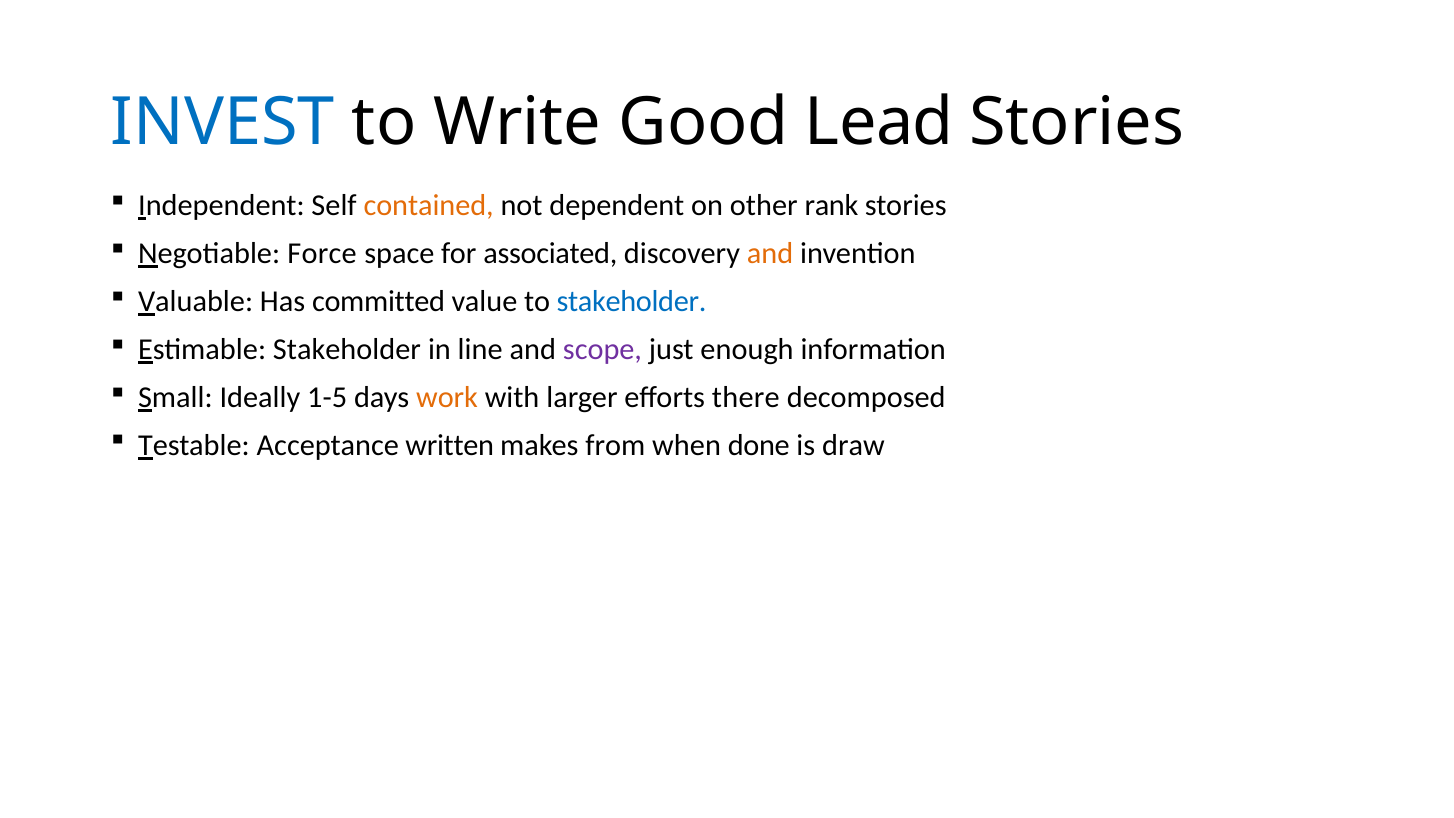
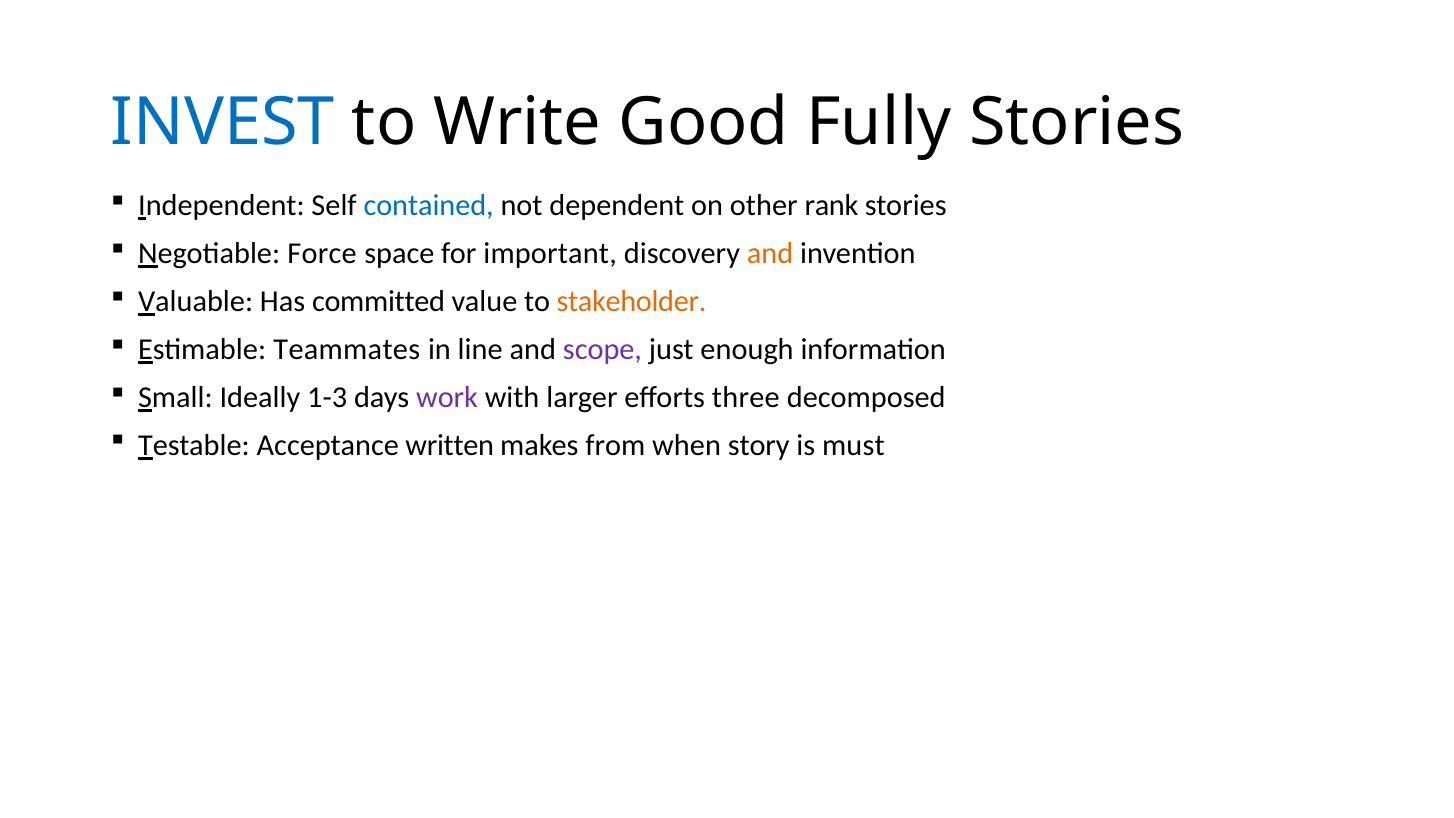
Lead: Lead -> Fully
contained colour: orange -> blue
associated: associated -> important
stakeholder at (631, 302) colour: blue -> orange
Estimable Stakeholder: Stakeholder -> Teammates
1-5: 1-5 -> 1-3
work colour: orange -> purple
there: there -> three
done: done -> story
draw: draw -> must
